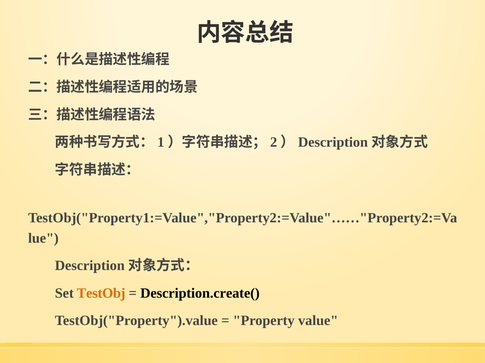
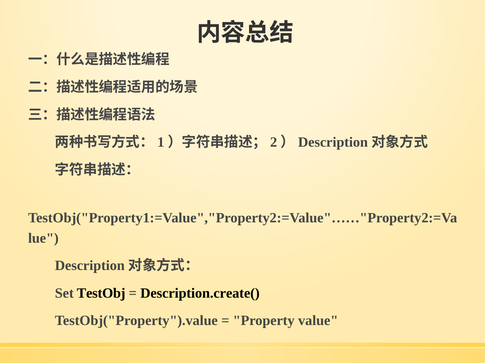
TestObj colour: orange -> black
